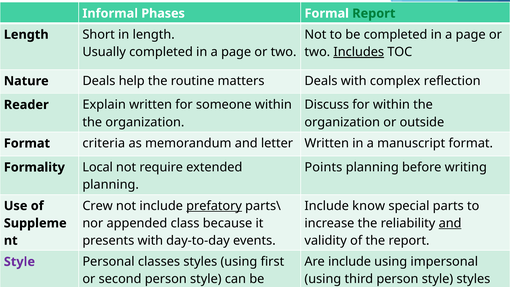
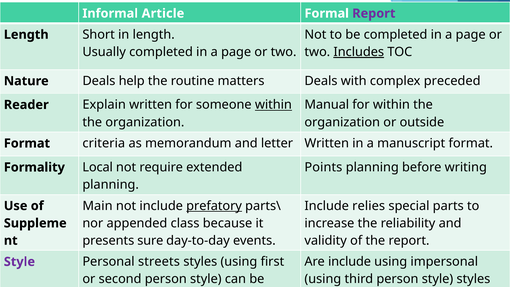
Phases: Phases -> Article
Report at (374, 13) colour: green -> purple
reflection: reflection -> preceded
Discuss: Discuss -> Manual
within at (273, 105) underline: none -> present
Crew: Crew -> Main
know: know -> relies
and at (450, 223) underline: present -> none
presents with: with -> sure
classes: classes -> streets
